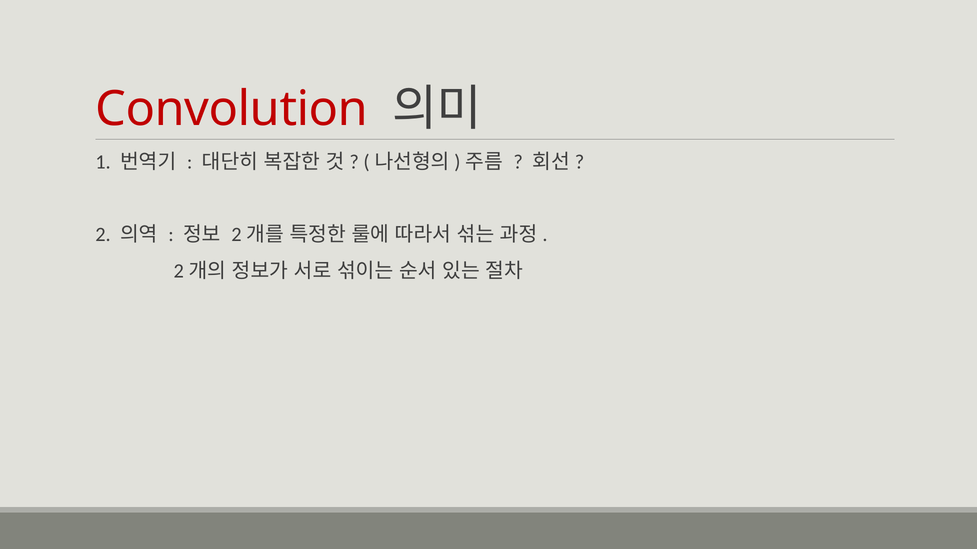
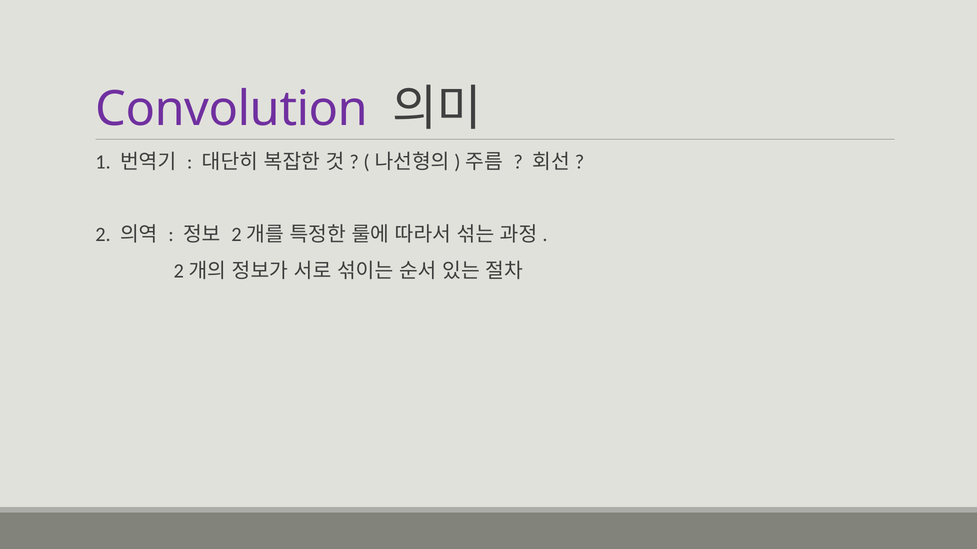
Convolution colour: red -> purple
